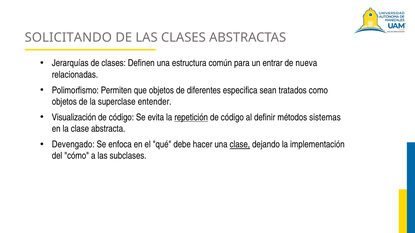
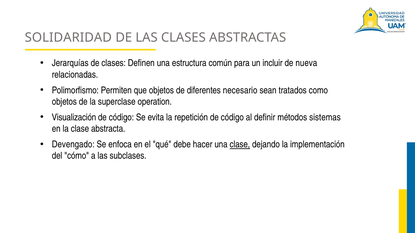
SOLICITANDO: SOLICITANDO -> SOLIDARIDAD
entrar: entrar -> incluir
especifica: especifica -> necesario
entender: entender -> operation
repetición underline: present -> none
